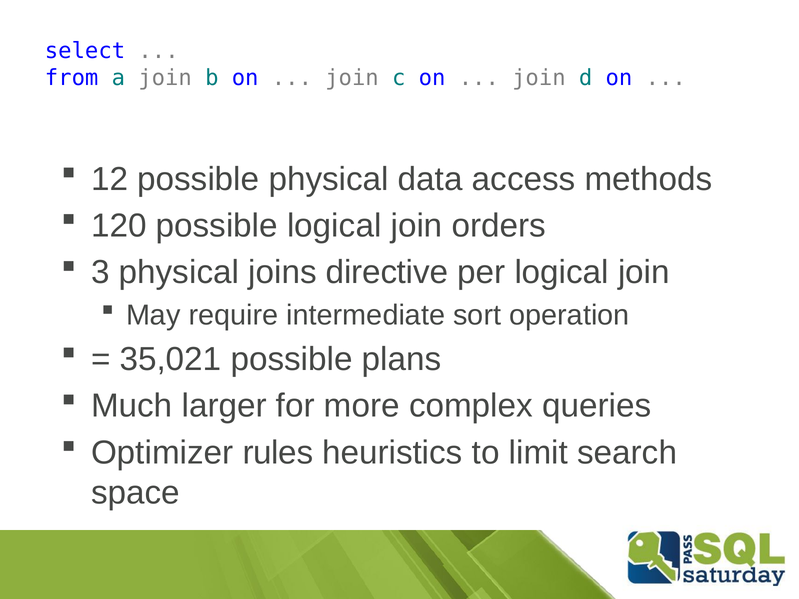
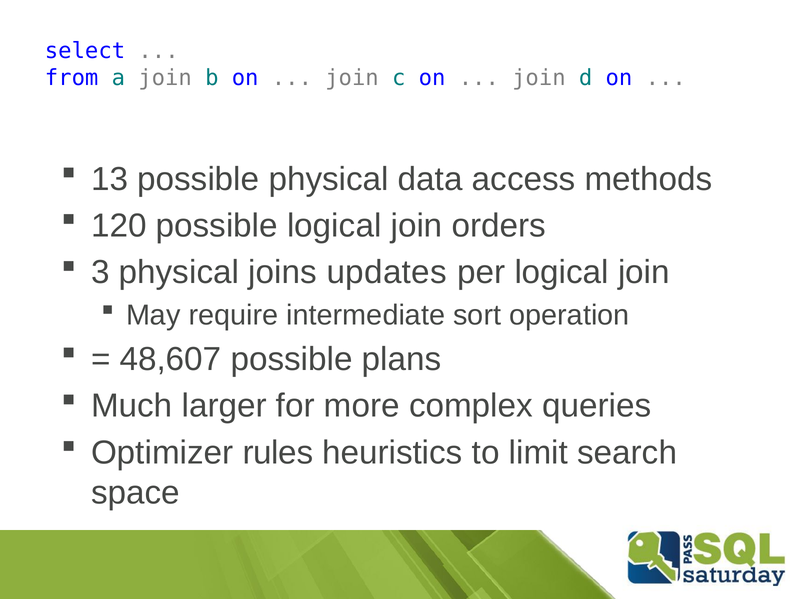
12: 12 -> 13
directive: directive -> updates
35,021: 35,021 -> 48,607
